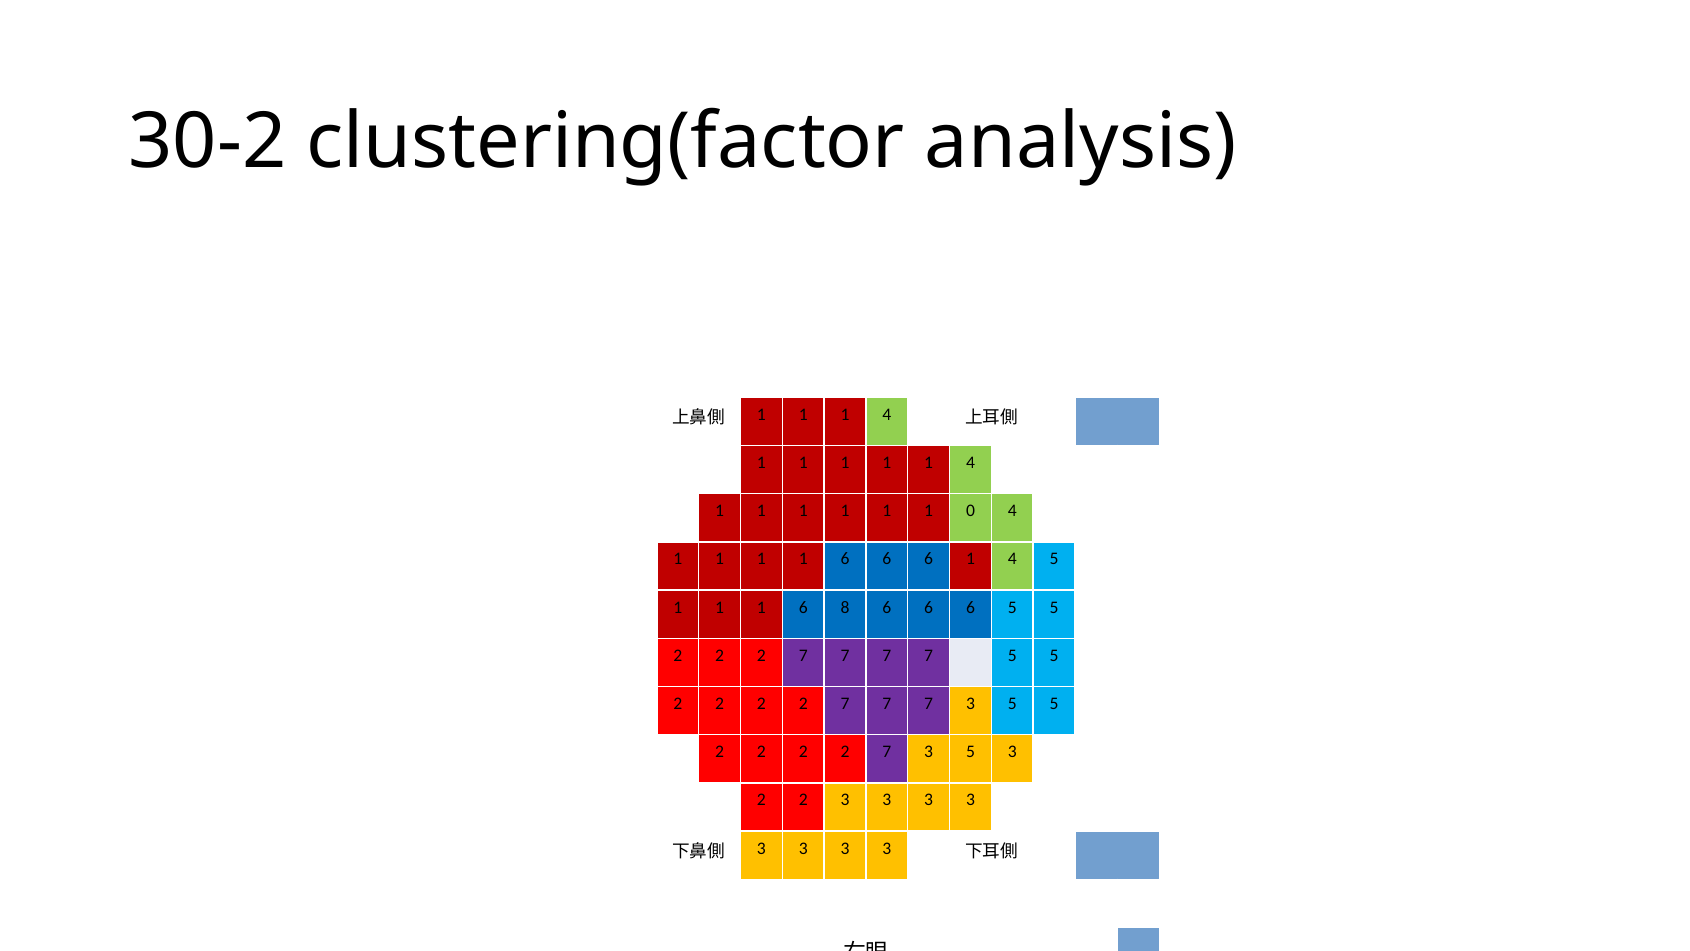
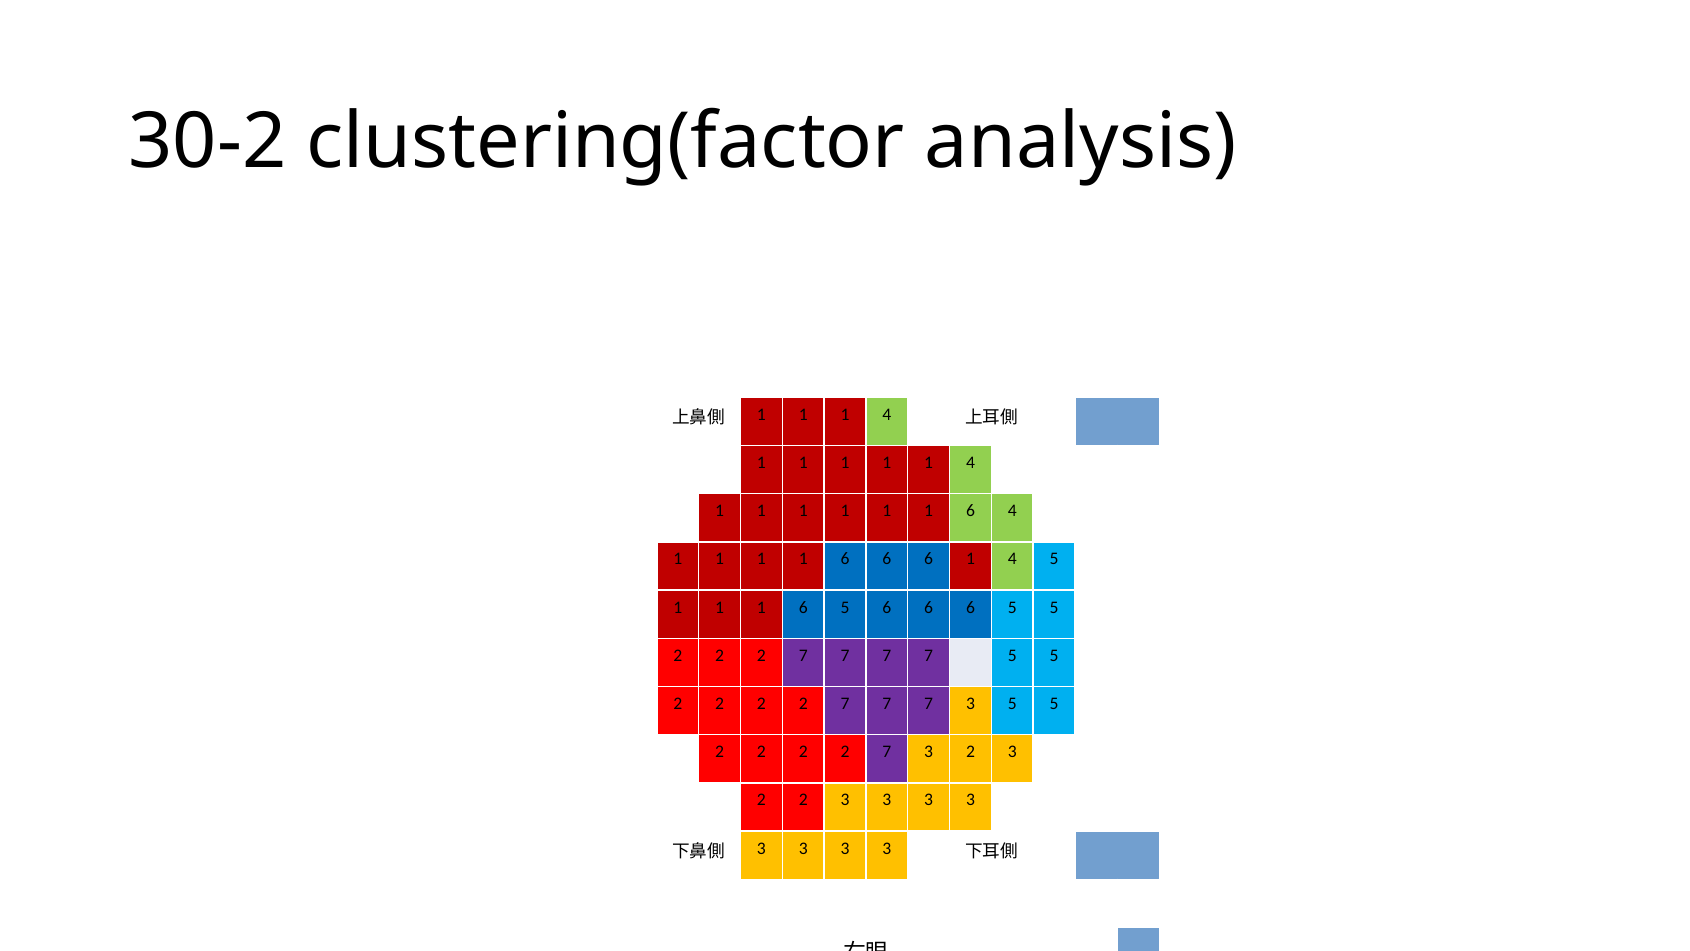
0 at (970, 511): 0 -> 6
1 6 8: 8 -> 5
2 7 3 5: 5 -> 2
